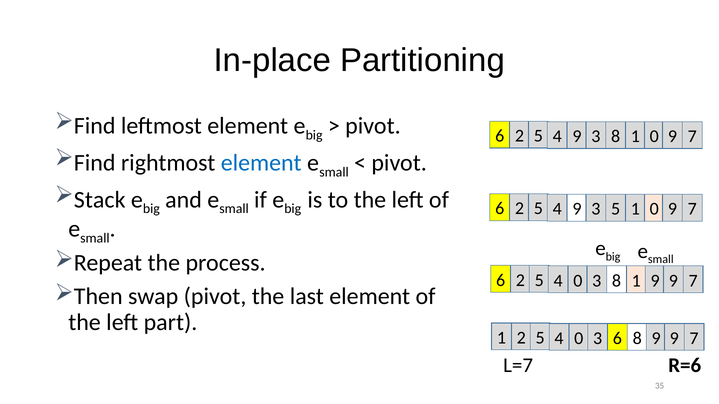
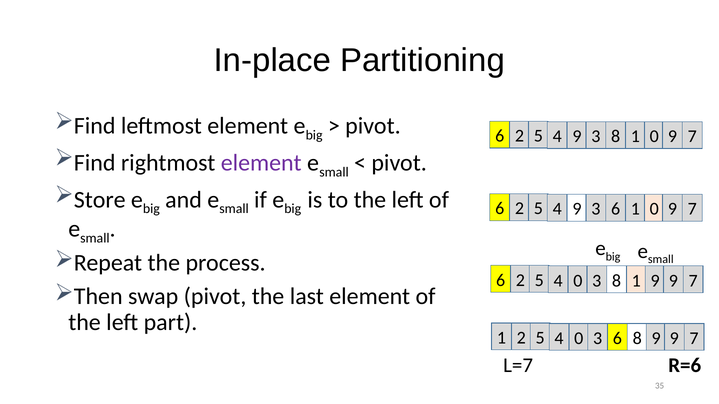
element at (261, 163) colour: blue -> purple
Stack: Stack -> Store
9 3 5: 5 -> 6
